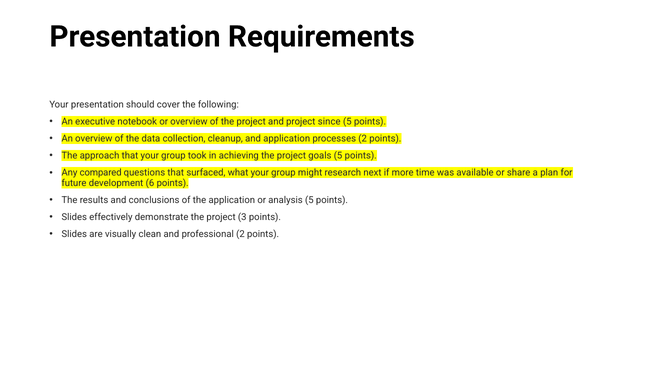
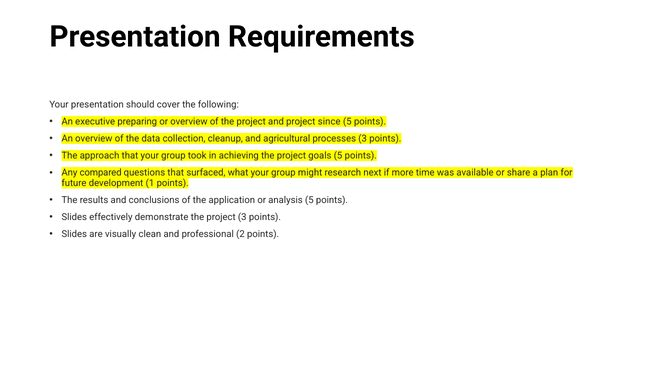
notebook: notebook -> preparing
and application: application -> agricultural
processes 2: 2 -> 3
6: 6 -> 1
